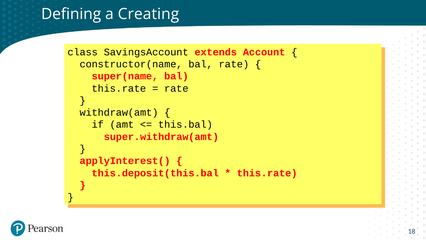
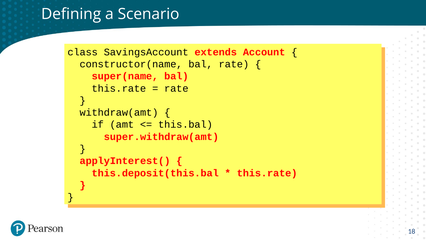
Creating: Creating -> Scenario
